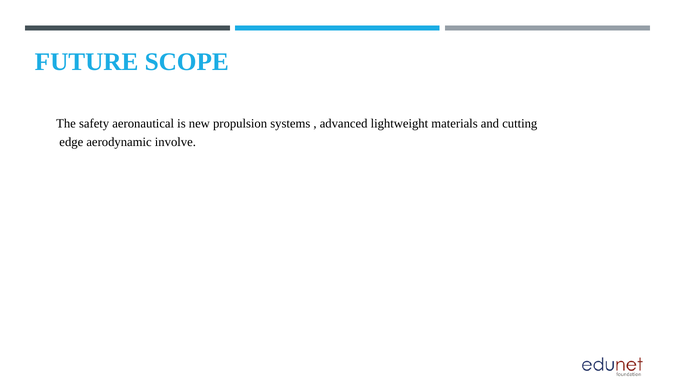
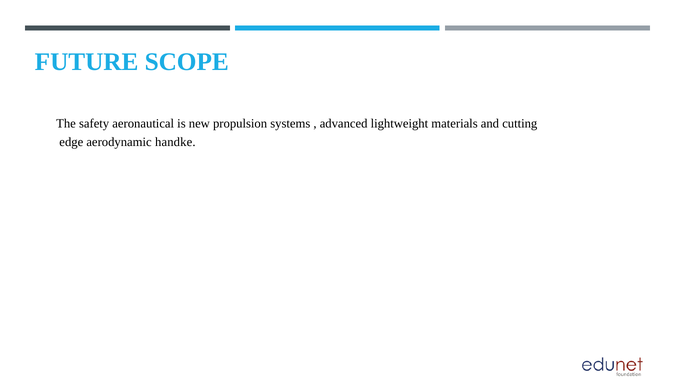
involve: involve -> handke
